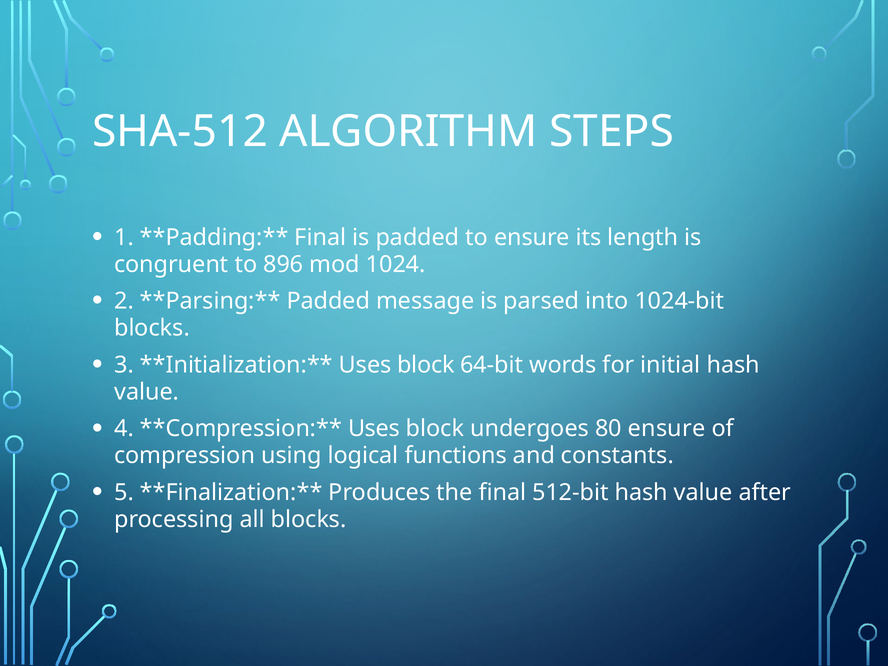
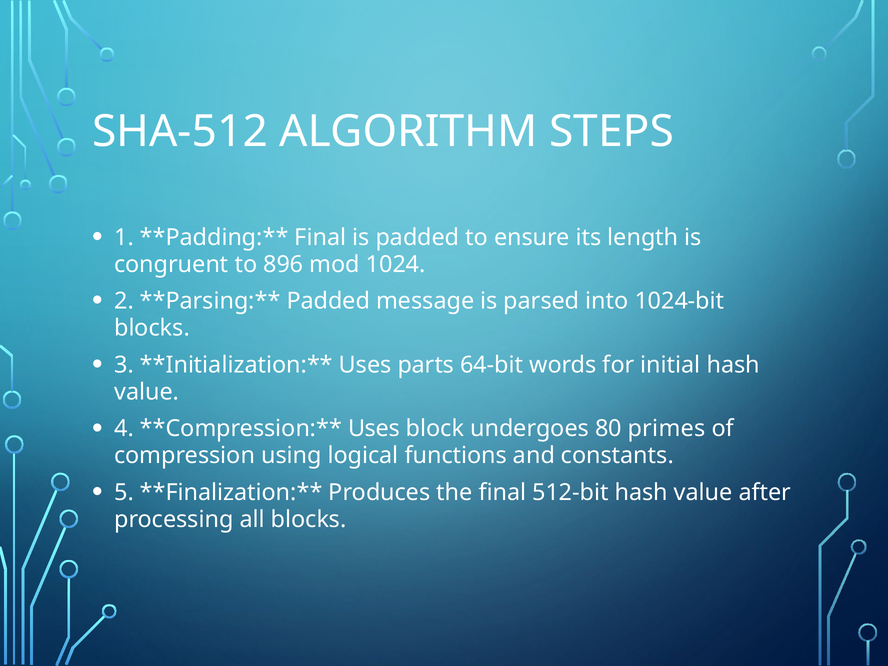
block at (426, 365): block -> parts
80 ensure: ensure -> primes
